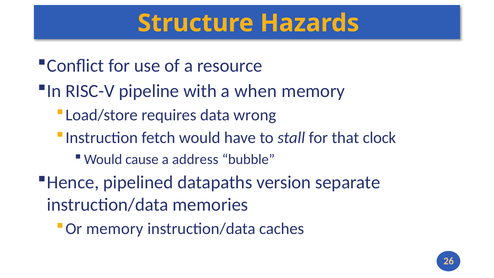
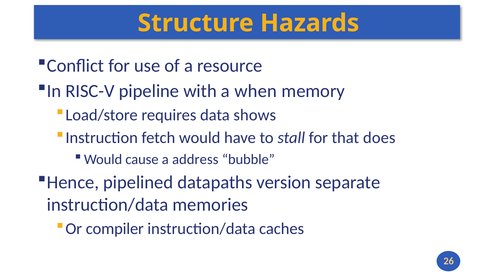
wrong: wrong -> shows
clock: clock -> does
Or memory: memory -> compiler
